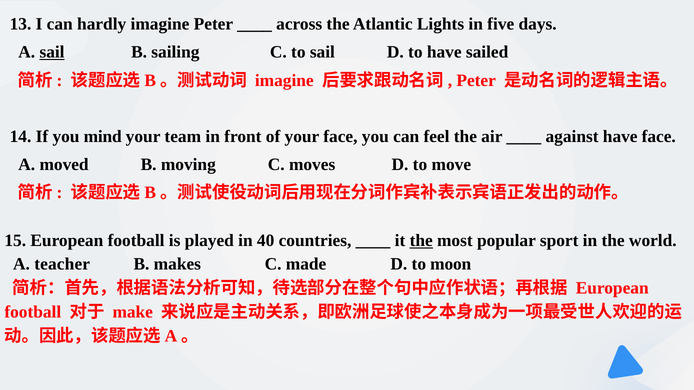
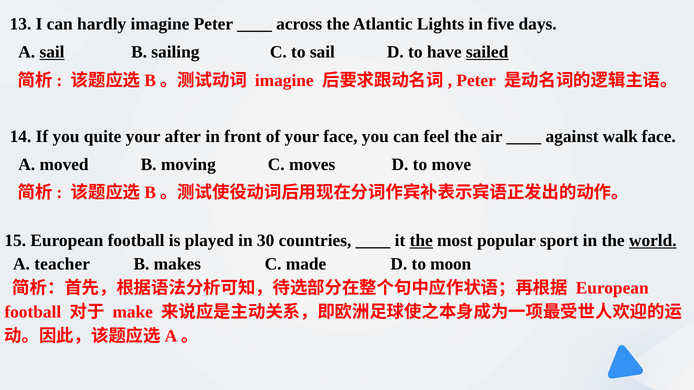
sailed underline: none -> present
mind: mind -> quite
team: team -> after
against have: have -> walk
40: 40 -> 30
world underline: none -> present
